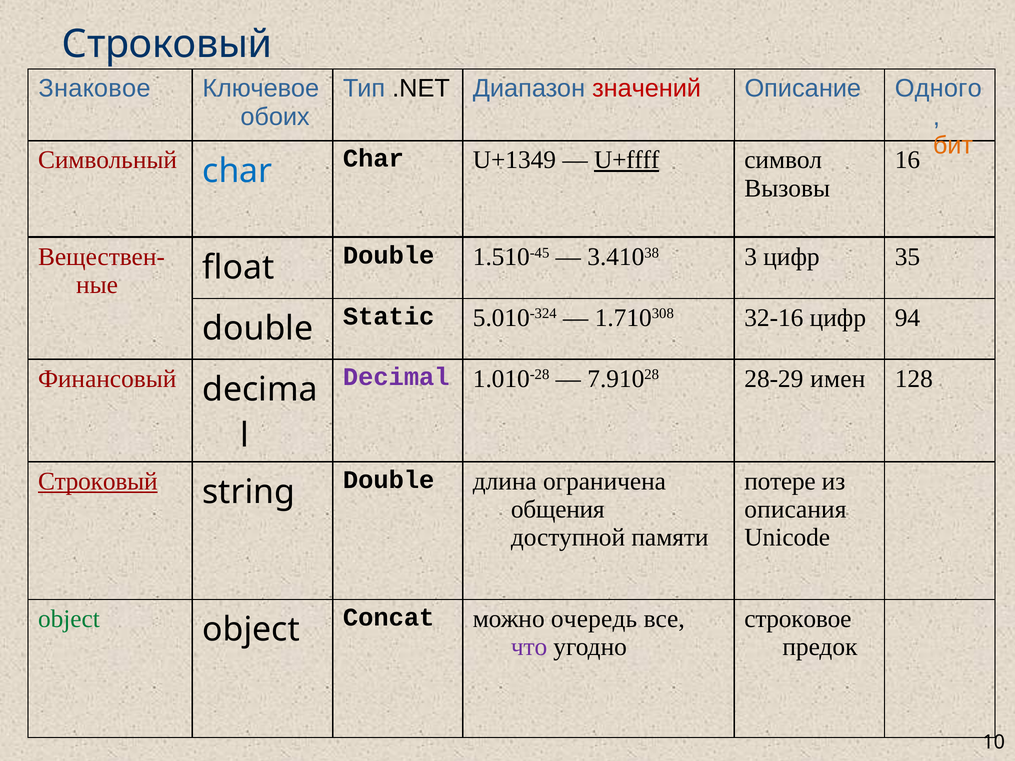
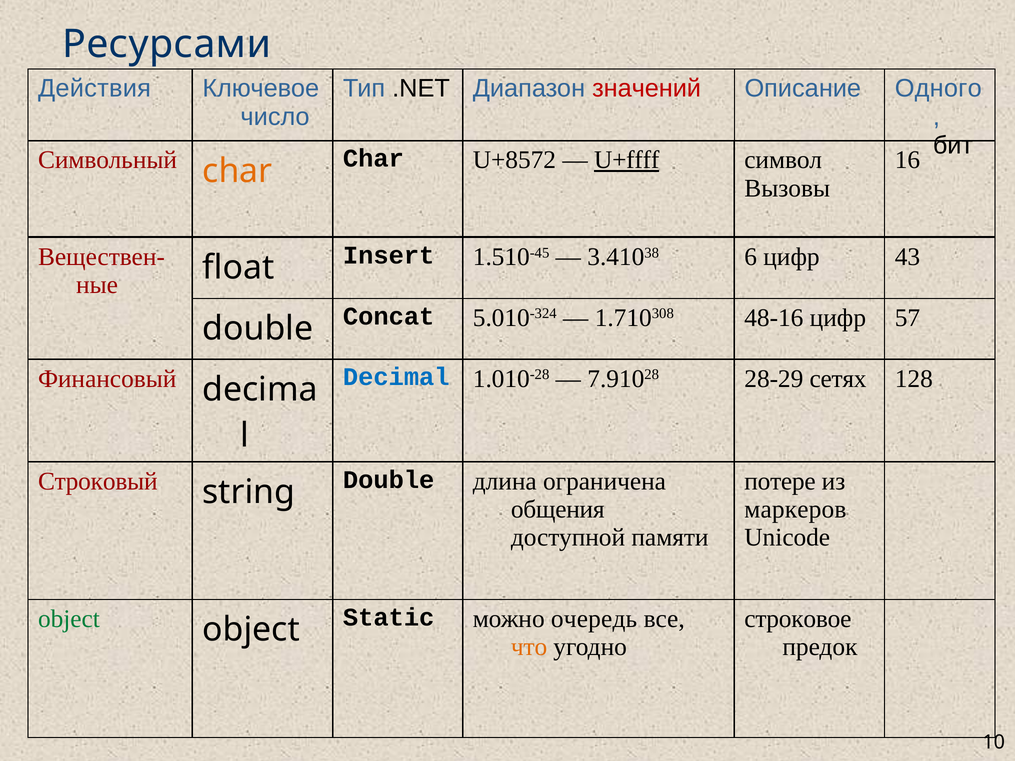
Строковый at (167, 44): Строковый -> Ресурсами
Знаковое: Знаковое -> Действия
обоих: обоих -> число
бит colour: orange -> black
char at (237, 171) colour: blue -> orange
U+1349: U+1349 -> U+8572
float Double: Double -> Insert
3: 3 -> 6
35: 35 -> 43
Static: Static -> Concat
32-16: 32-16 -> 48-16
94: 94 -> 57
Decimal colour: purple -> blue
имен: имен -> сетях
Строковый at (98, 481) underline: present -> none
описания: описания -> маркеров
Concat: Concat -> Static
что colour: purple -> orange
